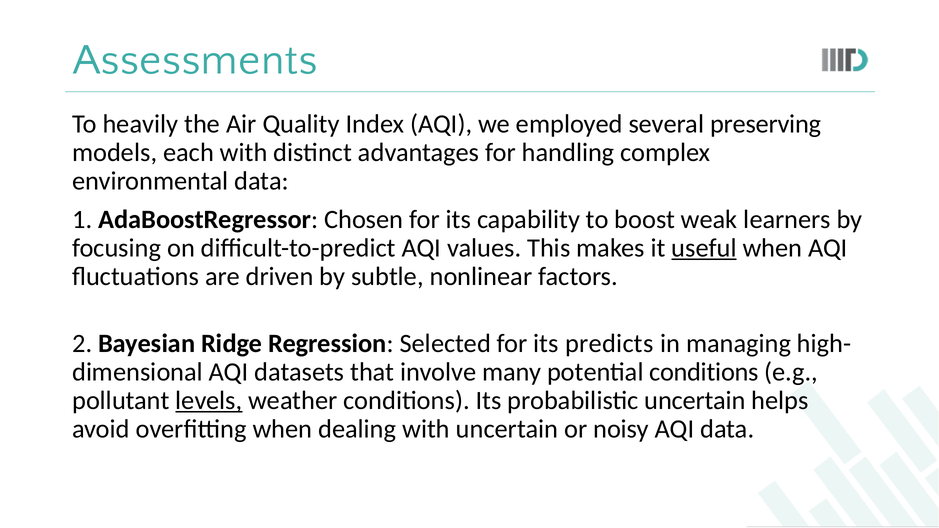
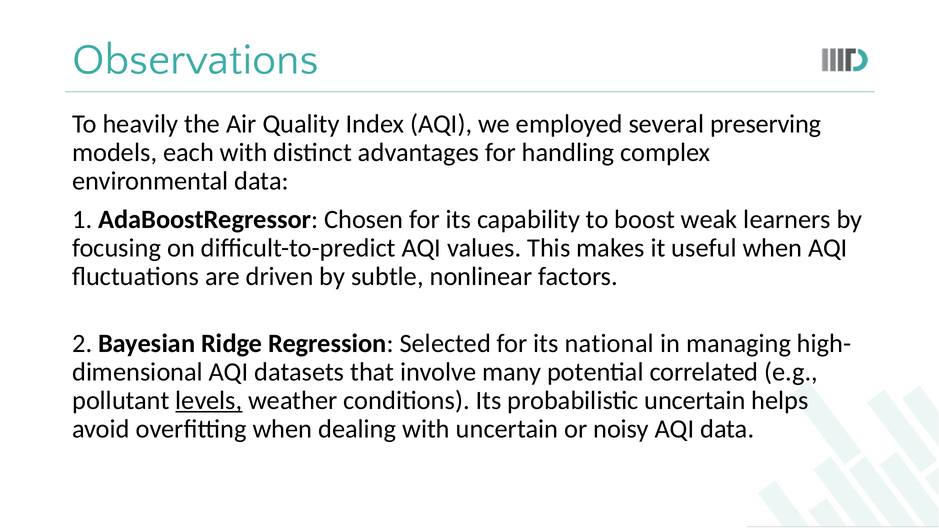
Assessments: Assessments -> Observations
useful underline: present -> none
predicts: predicts -> national
potential conditions: conditions -> correlated
